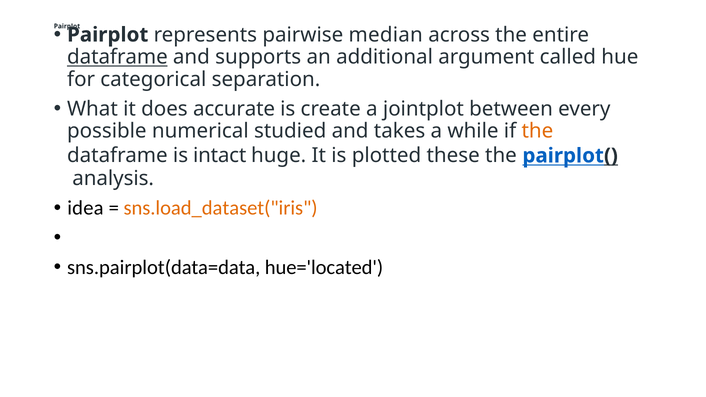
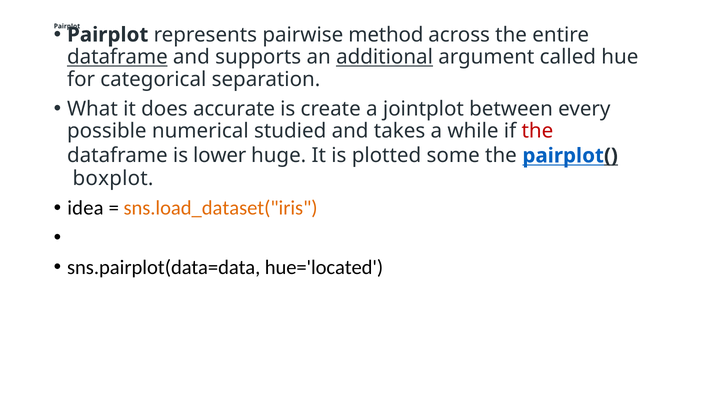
median: median -> method
additional underline: none -> present
the at (537, 131) colour: orange -> red
intact: intact -> lower
these: these -> some
analysis: analysis -> boxplot
